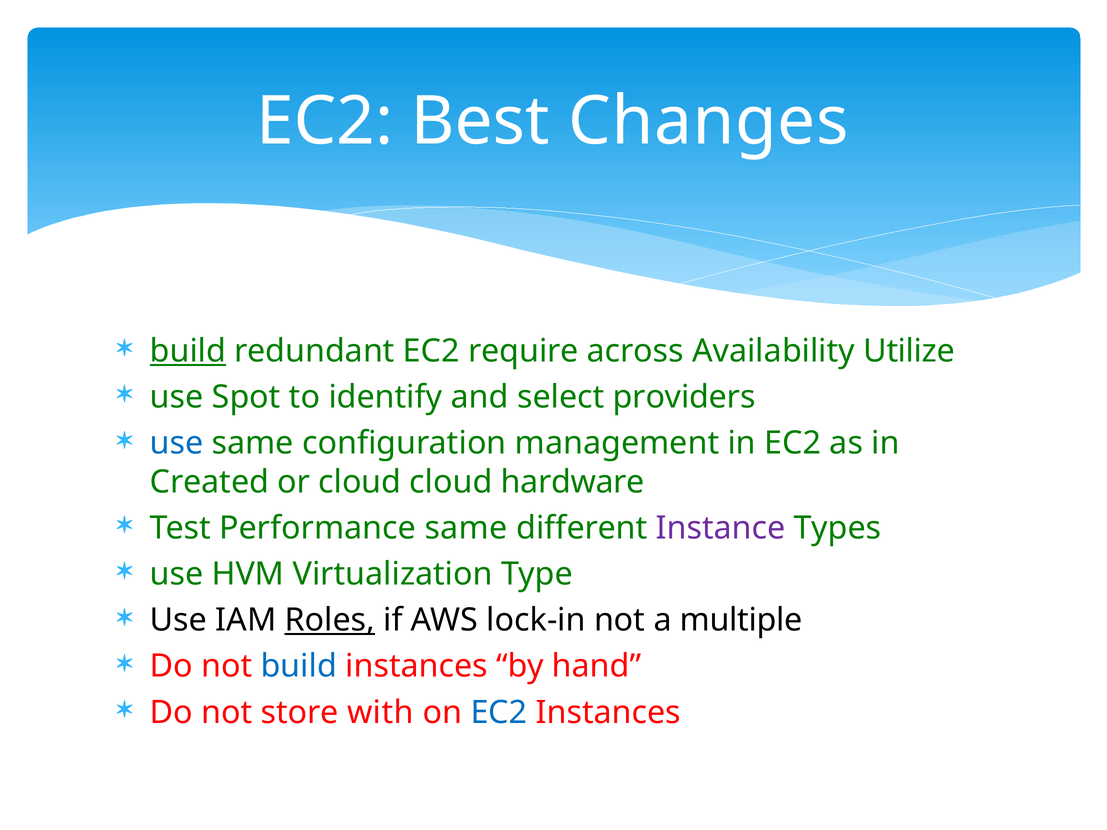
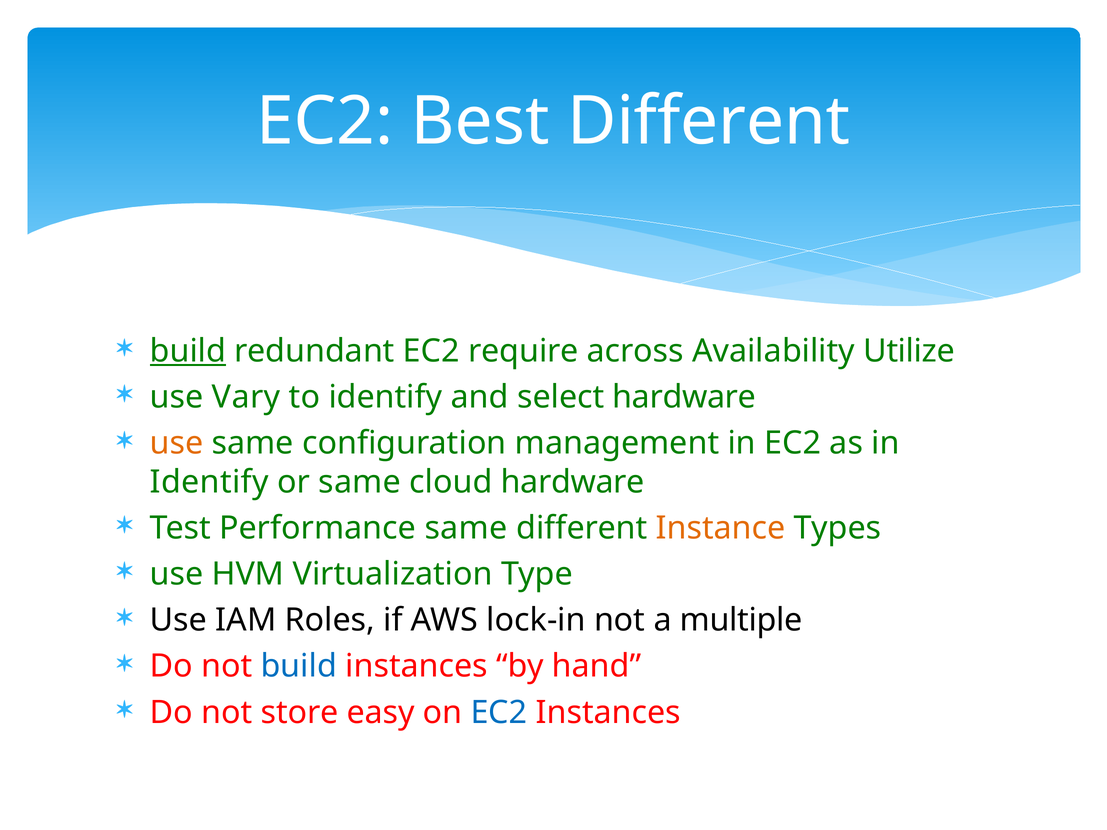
Best Changes: Changes -> Different
Spot: Spot -> Vary
select providers: providers -> hardware
use at (177, 443) colour: blue -> orange
Created at (209, 482): Created -> Identify
or cloud: cloud -> same
Instance colour: purple -> orange
Roles underline: present -> none
with: with -> easy
